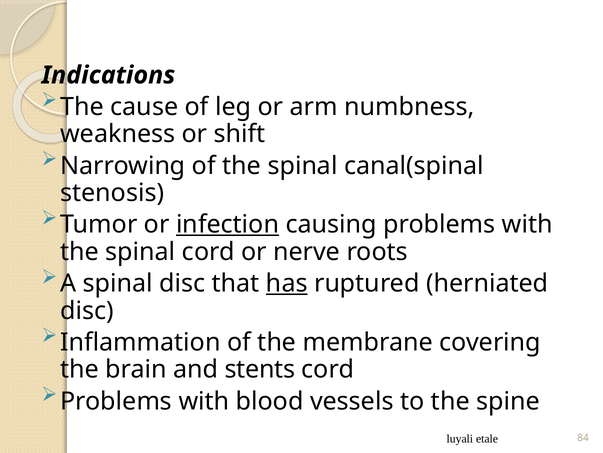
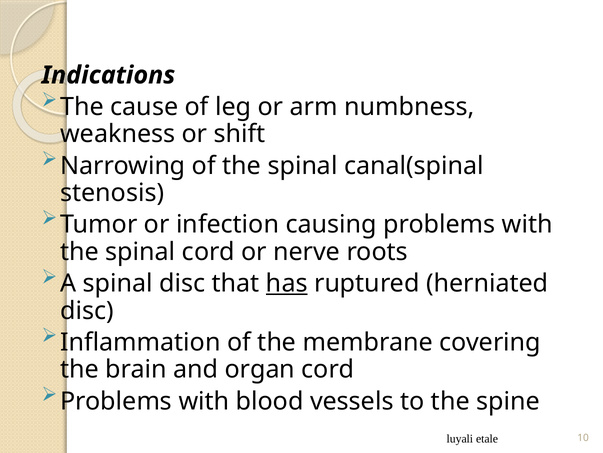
infection underline: present -> none
stents: stents -> organ
84: 84 -> 10
